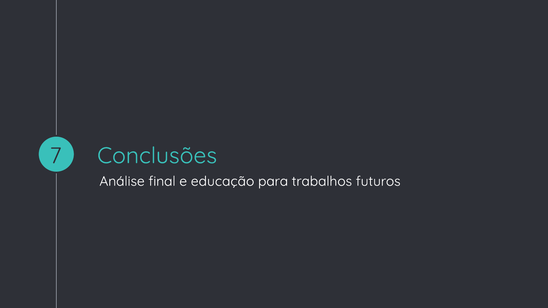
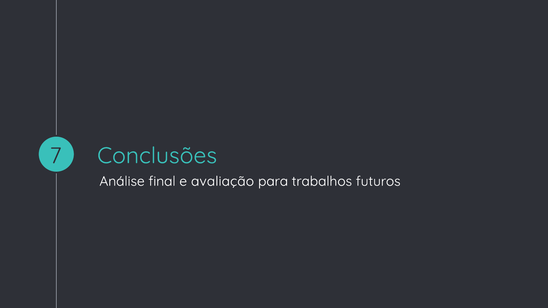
educação: educação -> avaliação
